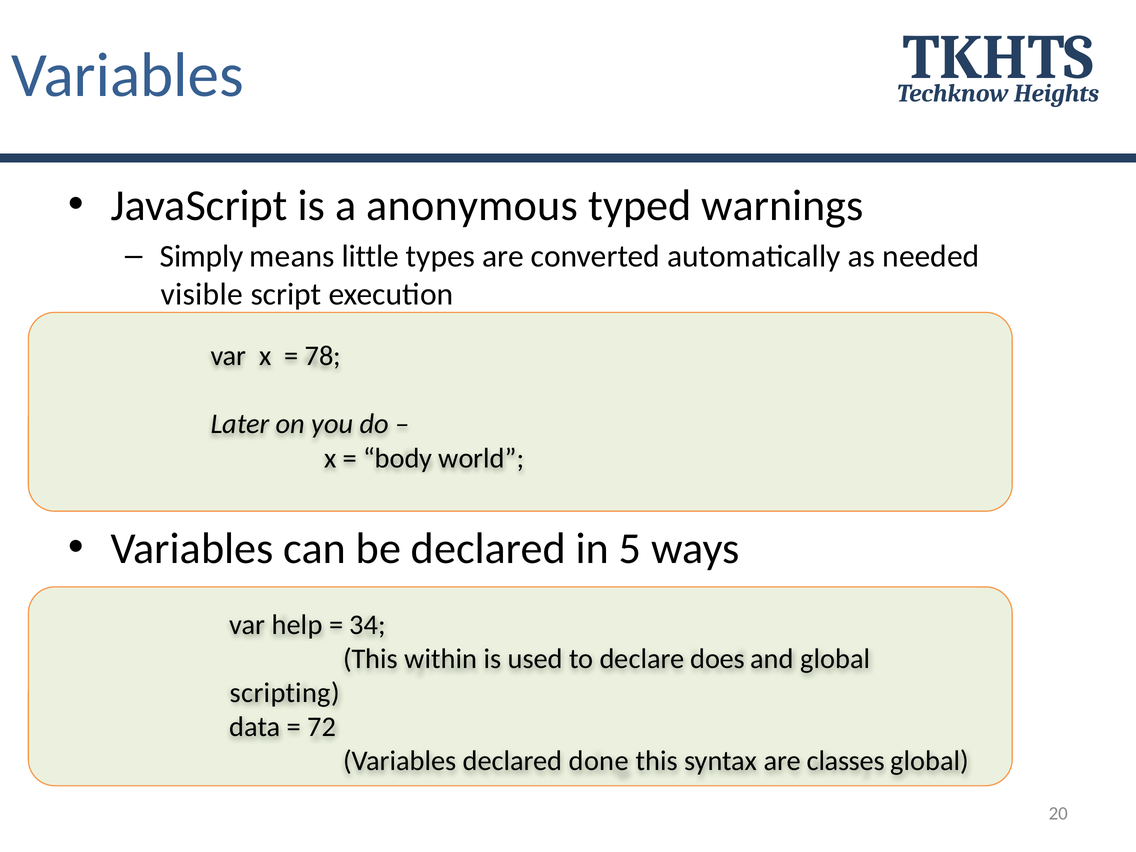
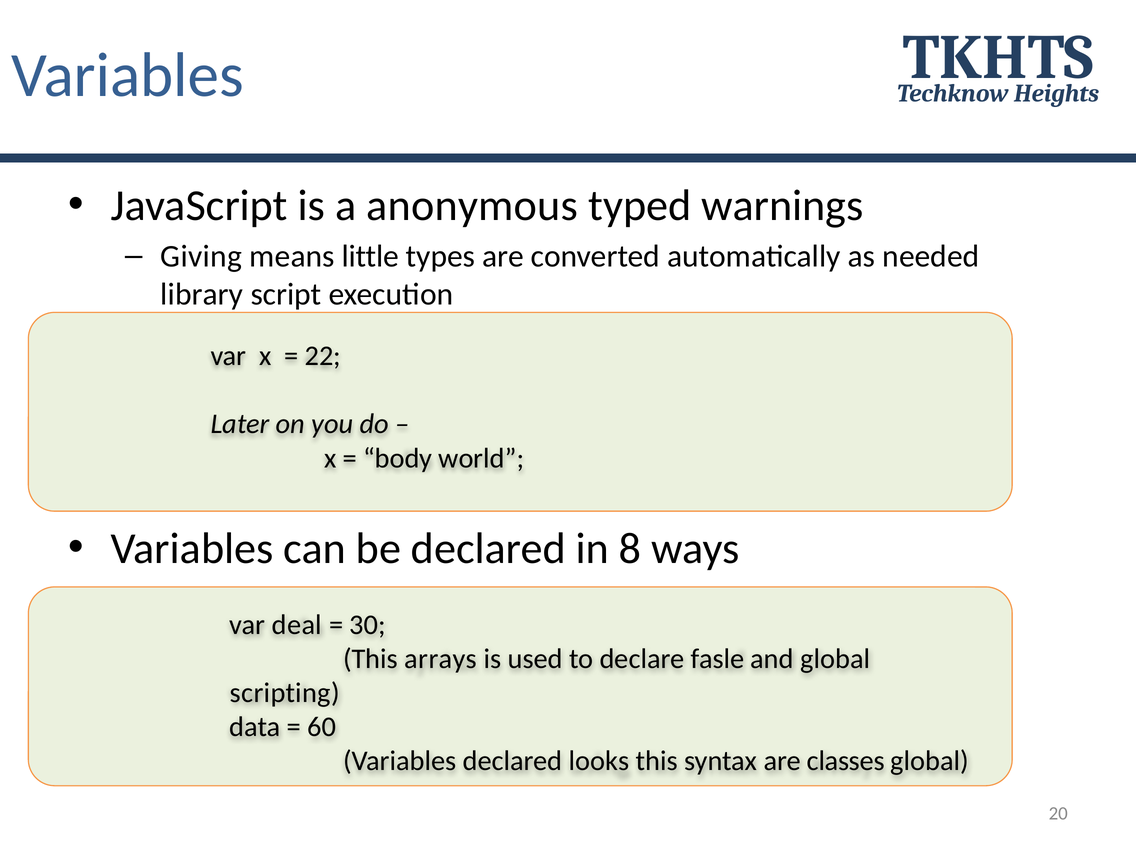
Simply: Simply -> Giving
visible: visible -> library
78: 78 -> 22
5: 5 -> 8
help: help -> deal
34: 34 -> 30
within: within -> arrays
does: does -> fasle
72: 72 -> 60
done: done -> looks
